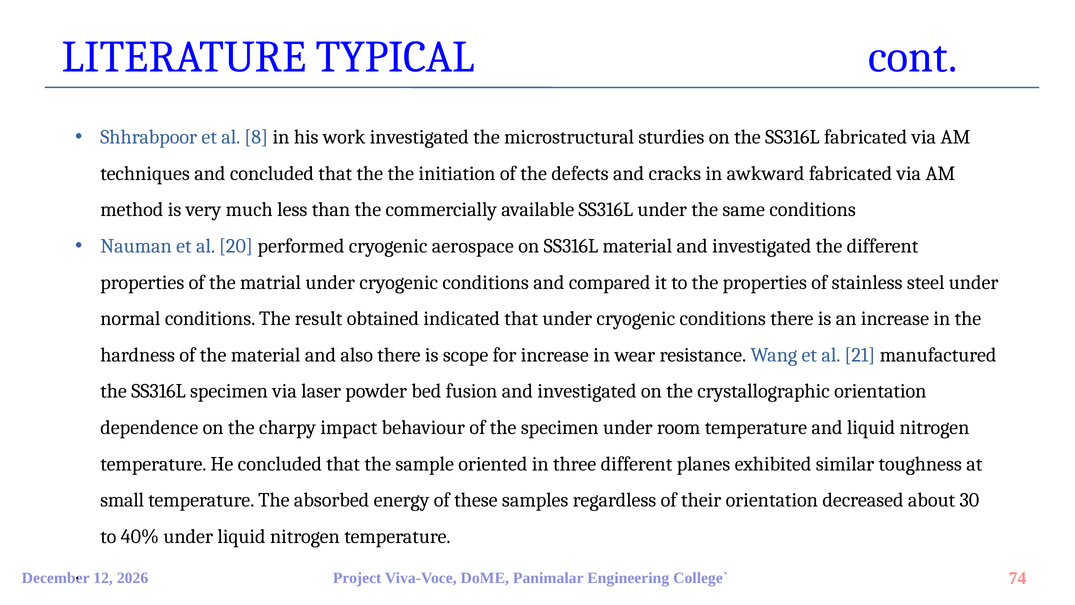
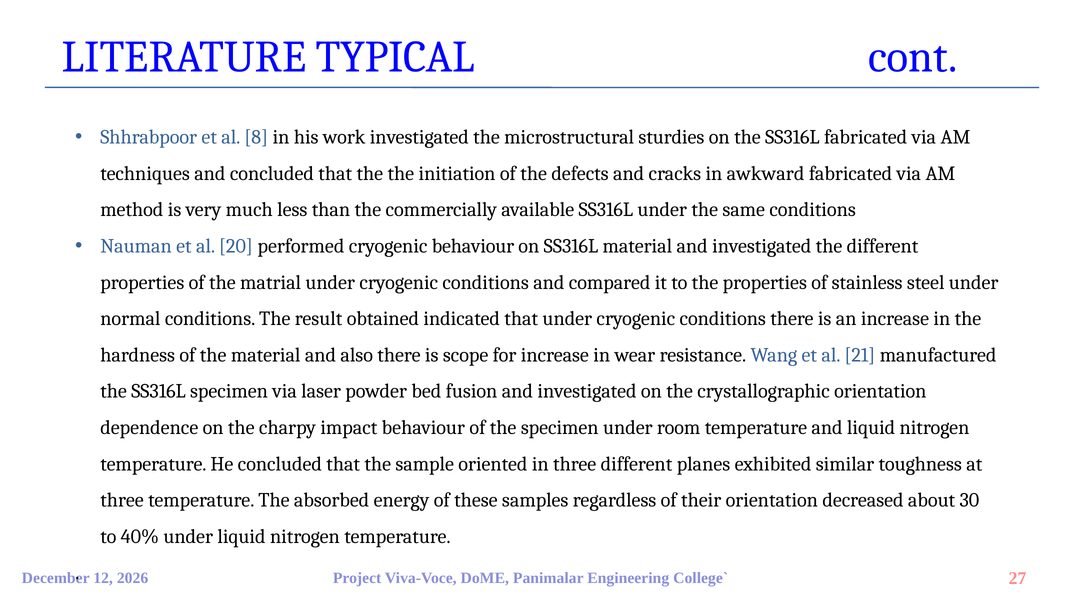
cryogenic aerospace: aerospace -> behaviour
small at (122, 500): small -> three
74: 74 -> 27
